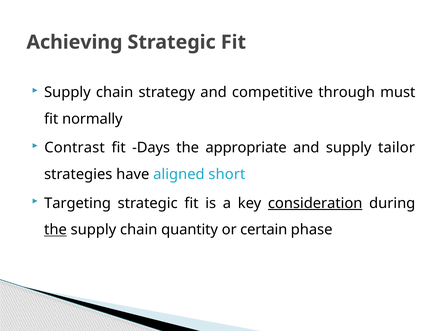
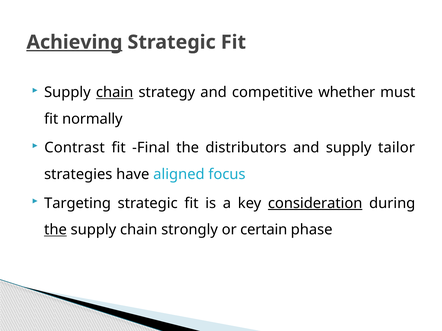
Achieving underline: none -> present
chain at (115, 92) underline: none -> present
through: through -> whether
Days: Days -> Final
appropriate: appropriate -> distributors
short: short -> focus
quantity: quantity -> strongly
